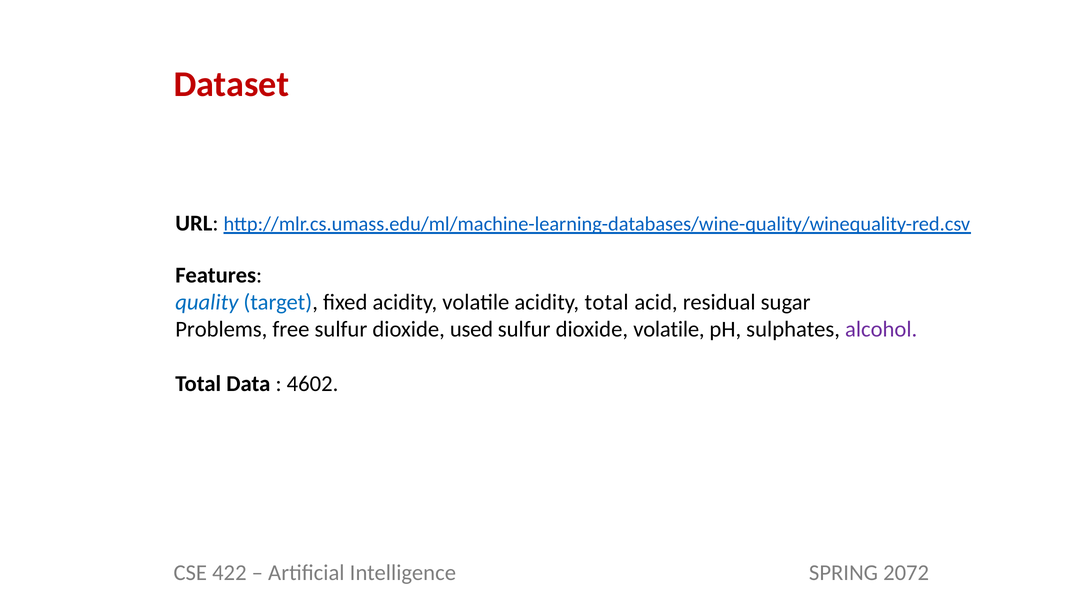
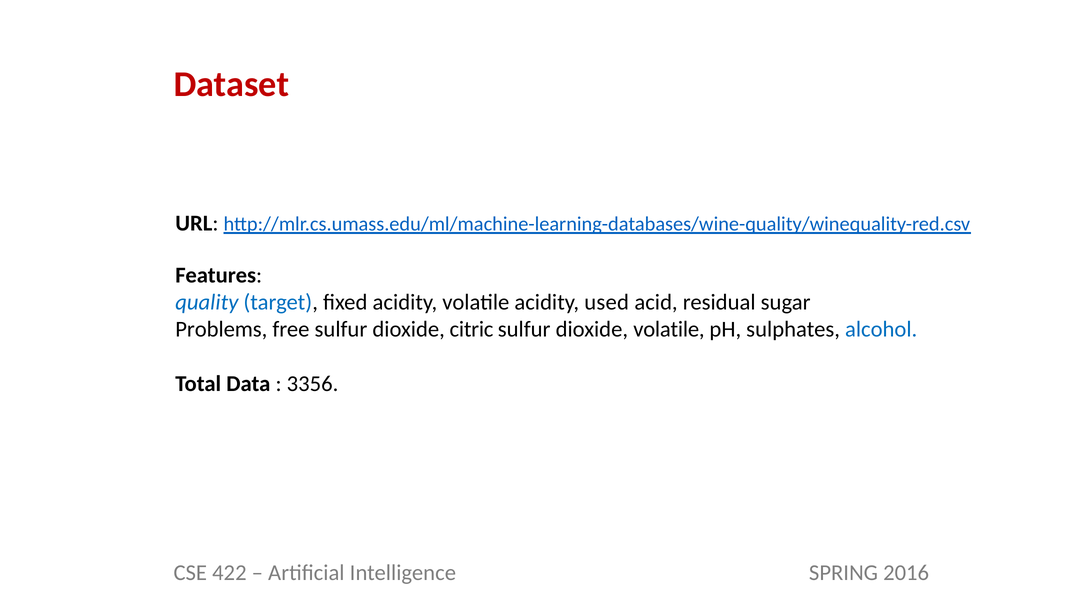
acidity total: total -> used
used: used -> citric
alcohol colour: purple -> blue
4602: 4602 -> 3356
2072: 2072 -> 2016
